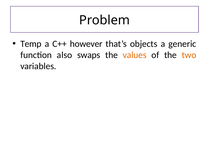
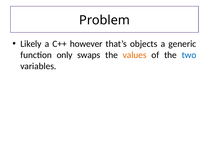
Temp: Temp -> Likely
also: also -> only
two colour: orange -> blue
